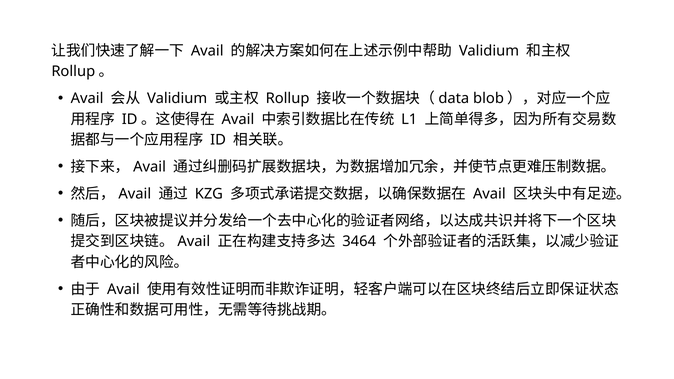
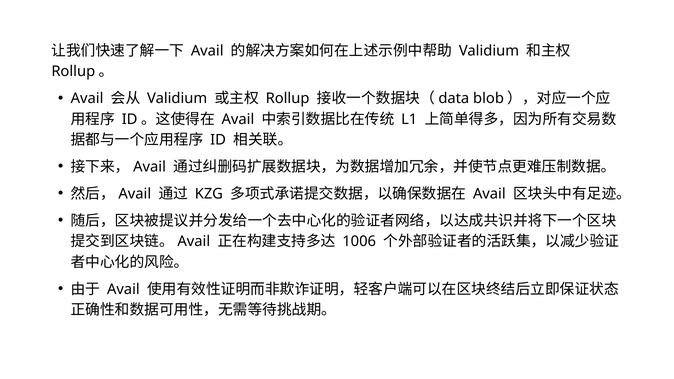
3464: 3464 -> 1006
